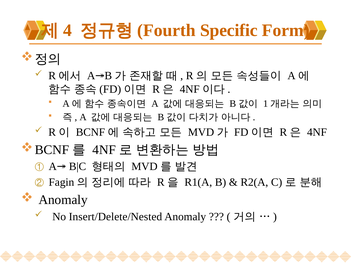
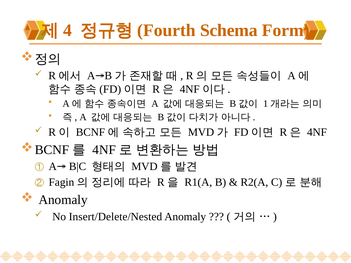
Specific: Specific -> Schema
